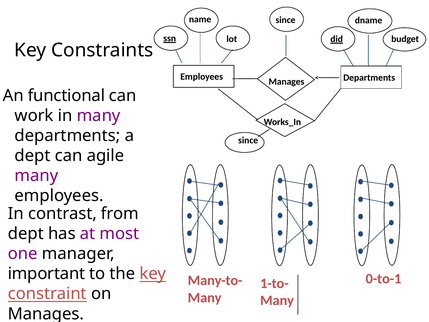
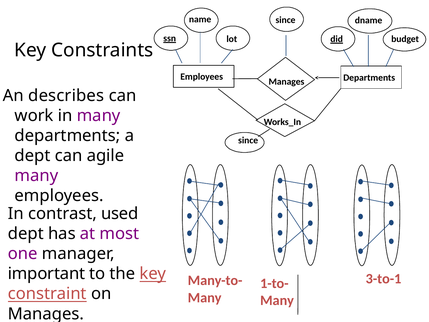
functional: functional -> describes
from: from -> used
0-to-1: 0-to-1 -> 3-to-1
